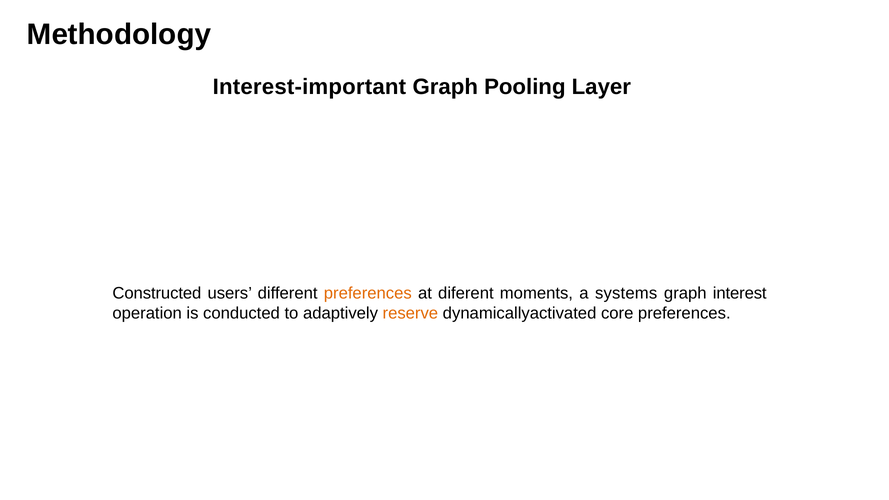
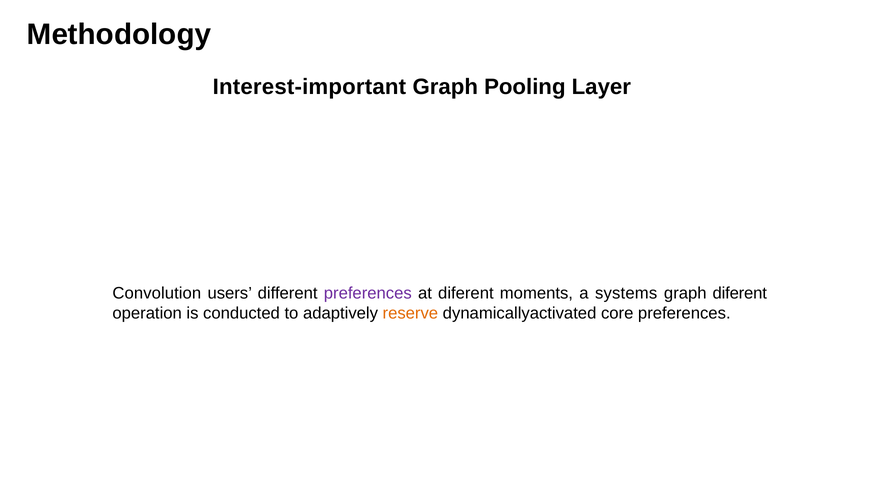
Constructed: Constructed -> Convolution
preferences at (368, 293) colour: orange -> purple
graph interest: interest -> diferent
